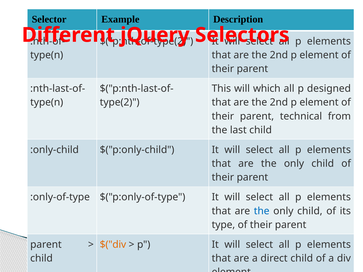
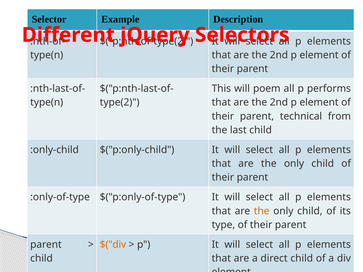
which: which -> poem
designed: designed -> performs
the at (262, 211) colour: blue -> orange
